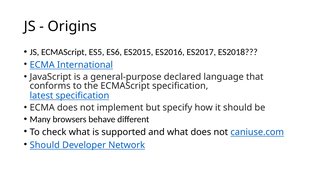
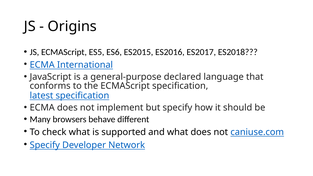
Should at (45, 145): Should -> Specify
